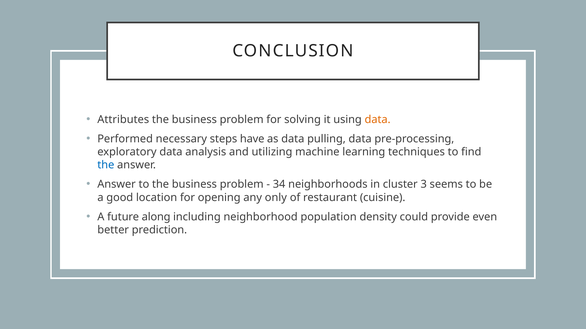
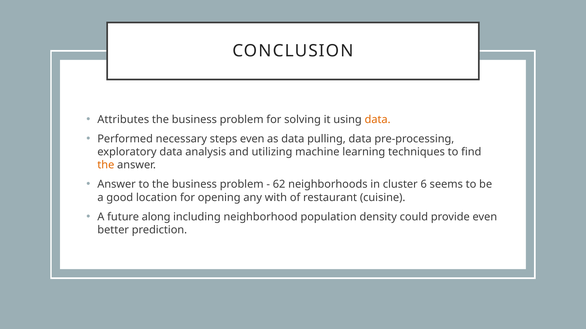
steps have: have -> even
the at (106, 165) colour: blue -> orange
34: 34 -> 62
3: 3 -> 6
only: only -> with
